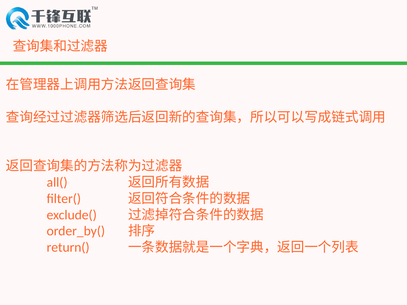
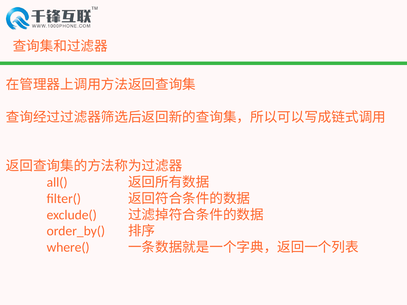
return(: return( -> where(
